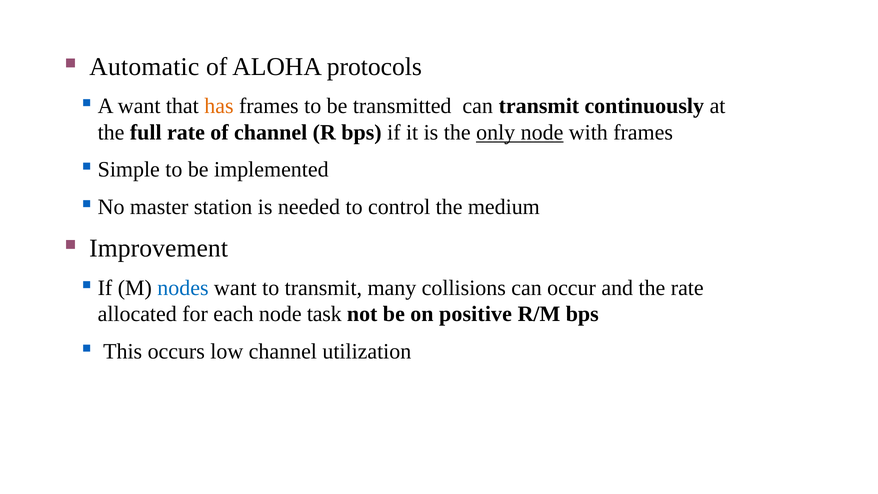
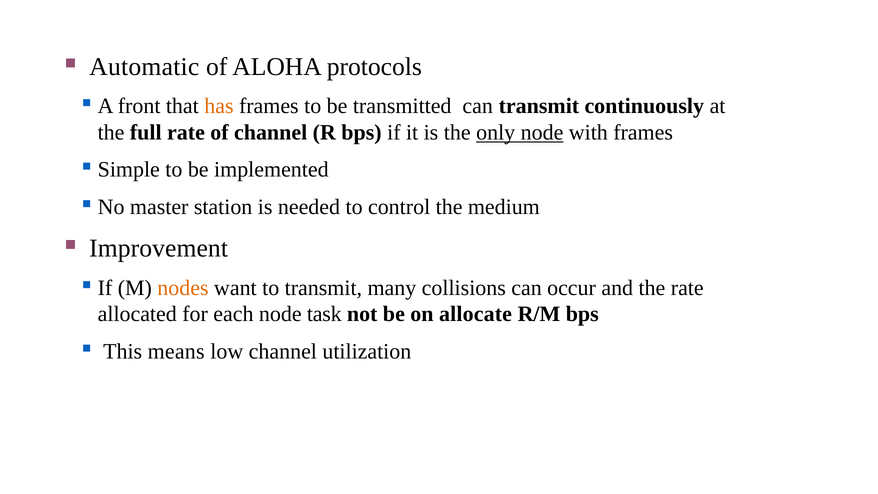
A want: want -> front
nodes colour: blue -> orange
positive: positive -> allocate
occurs: occurs -> means
